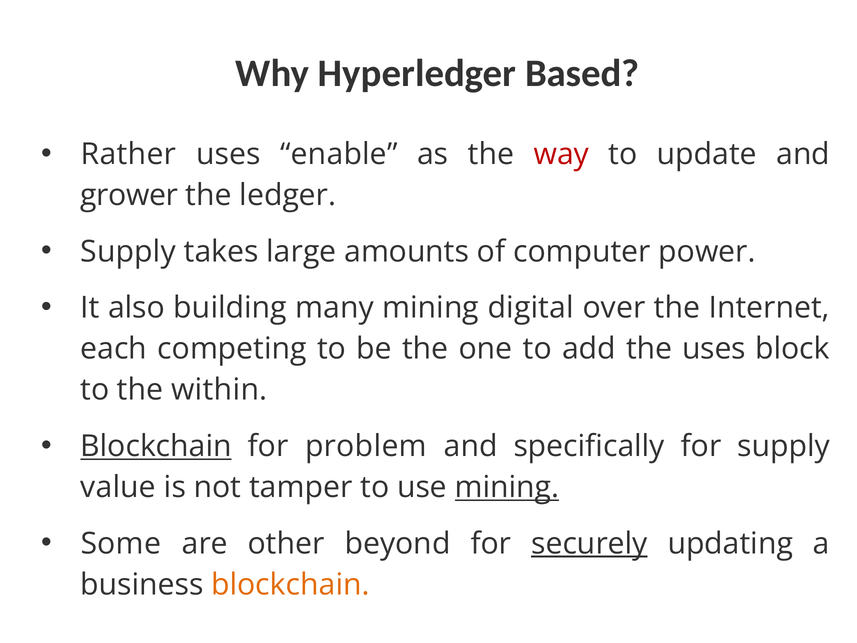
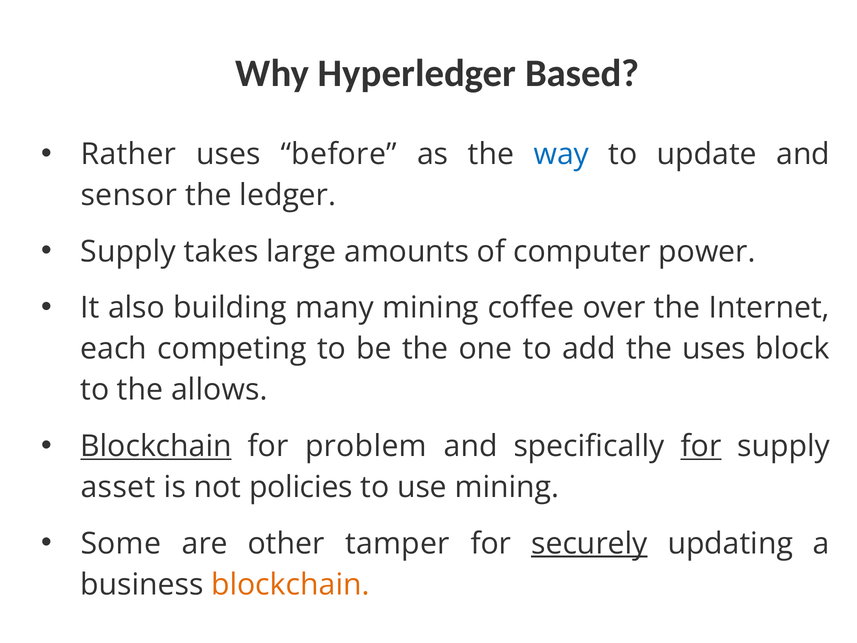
enable: enable -> before
way colour: red -> blue
grower: grower -> sensor
digital: digital -> coffee
within: within -> allows
for at (701, 446) underline: none -> present
value: value -> asset
tamper: tamper -> policies
mining at (507, 487) underline: present -> none
beyond: beyond -> tamper
